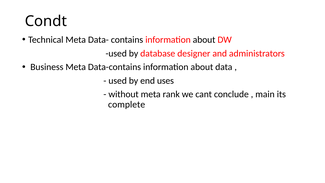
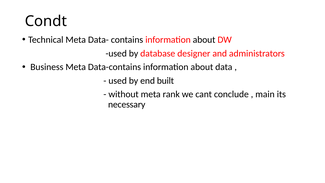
uses: uses -> built
complete: complete -> necessary
